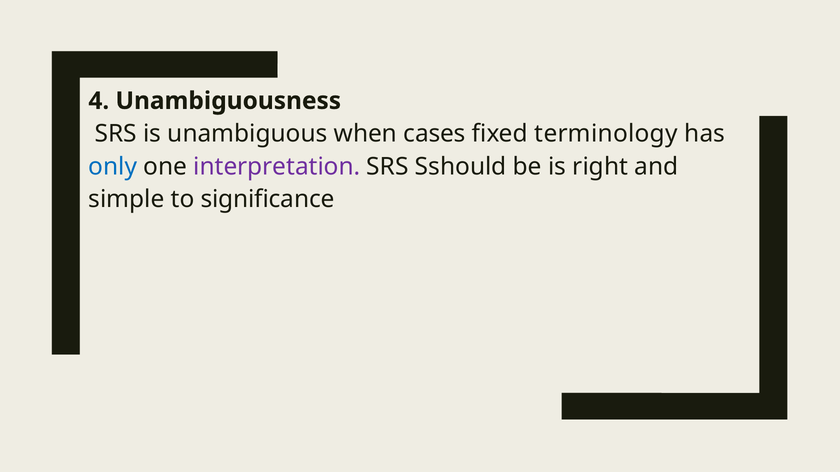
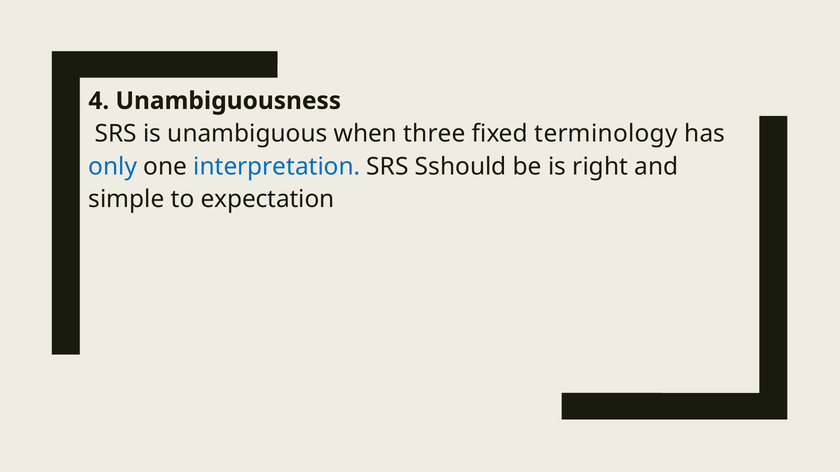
cases: cases -> three
interpretation colour: purple -> blue
significance: significance -> expectation
